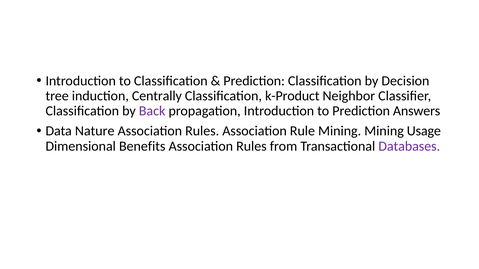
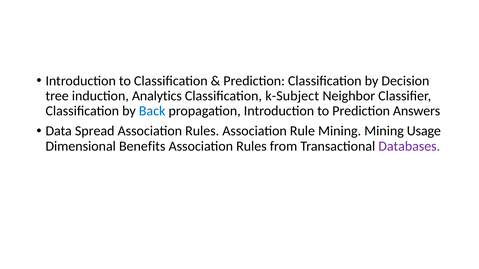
Centrally: Centrally -> Analytics
k-Product: k-Product -> k-Subject
Back colour: purple -> blue
Nature: Nature -> Spread
